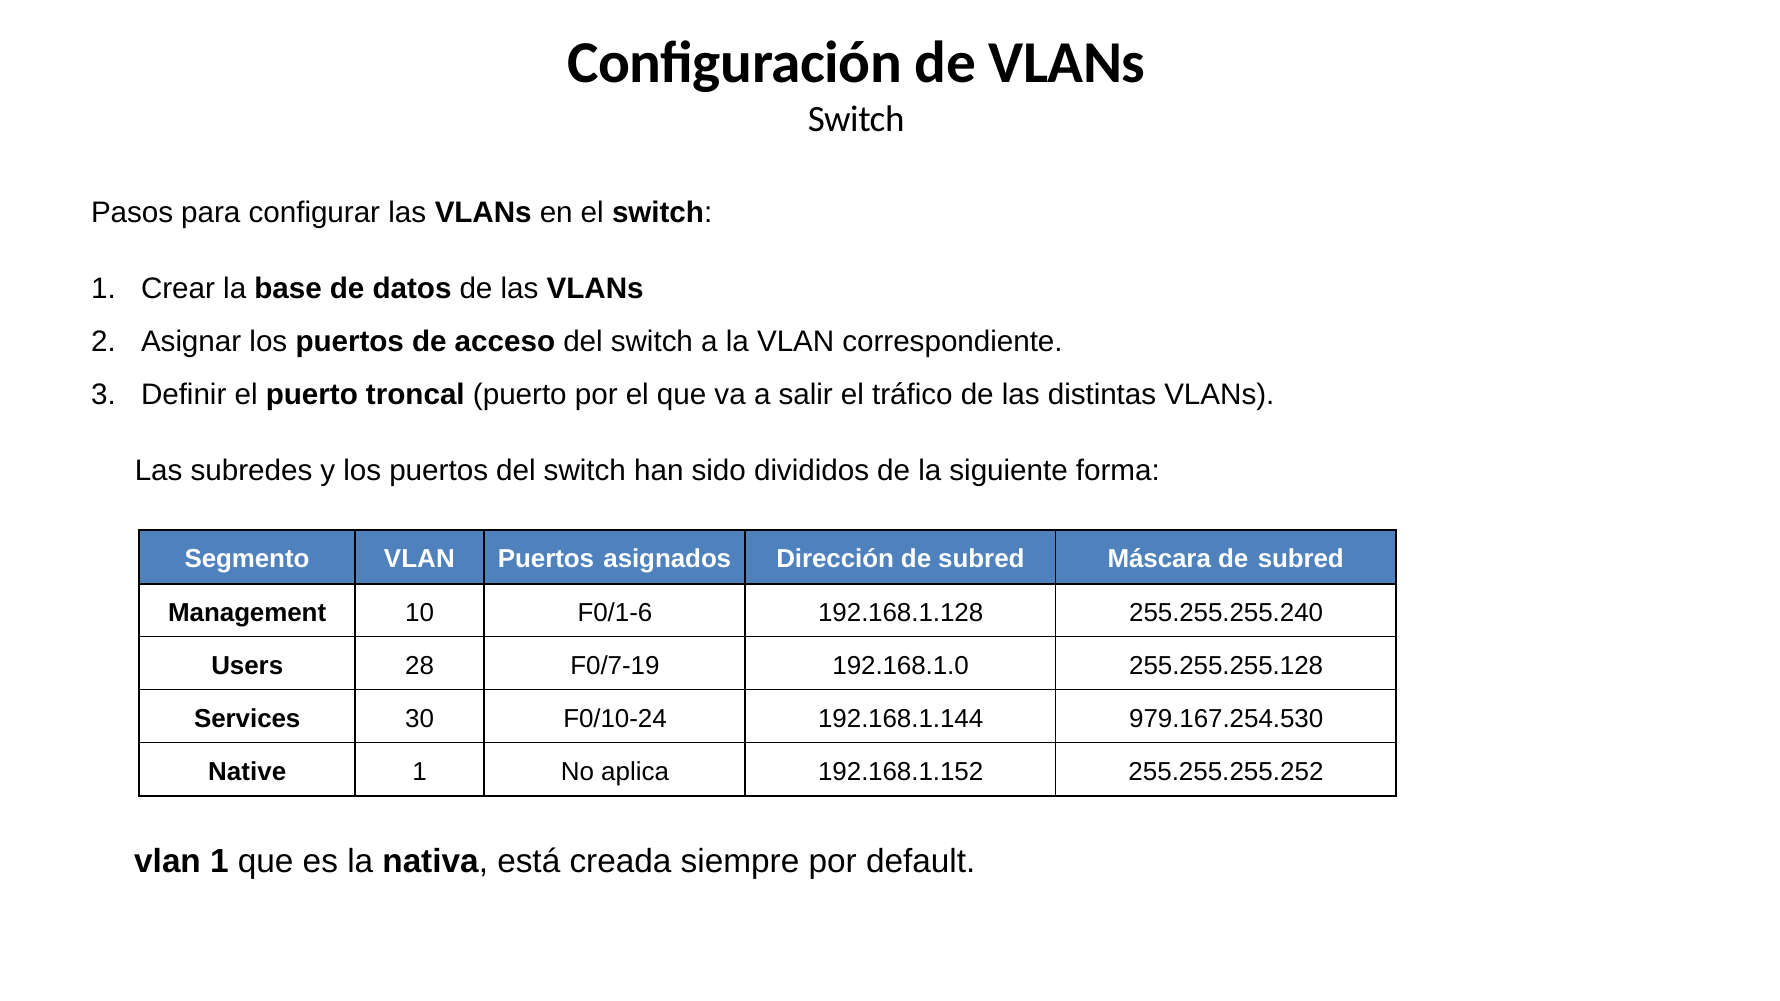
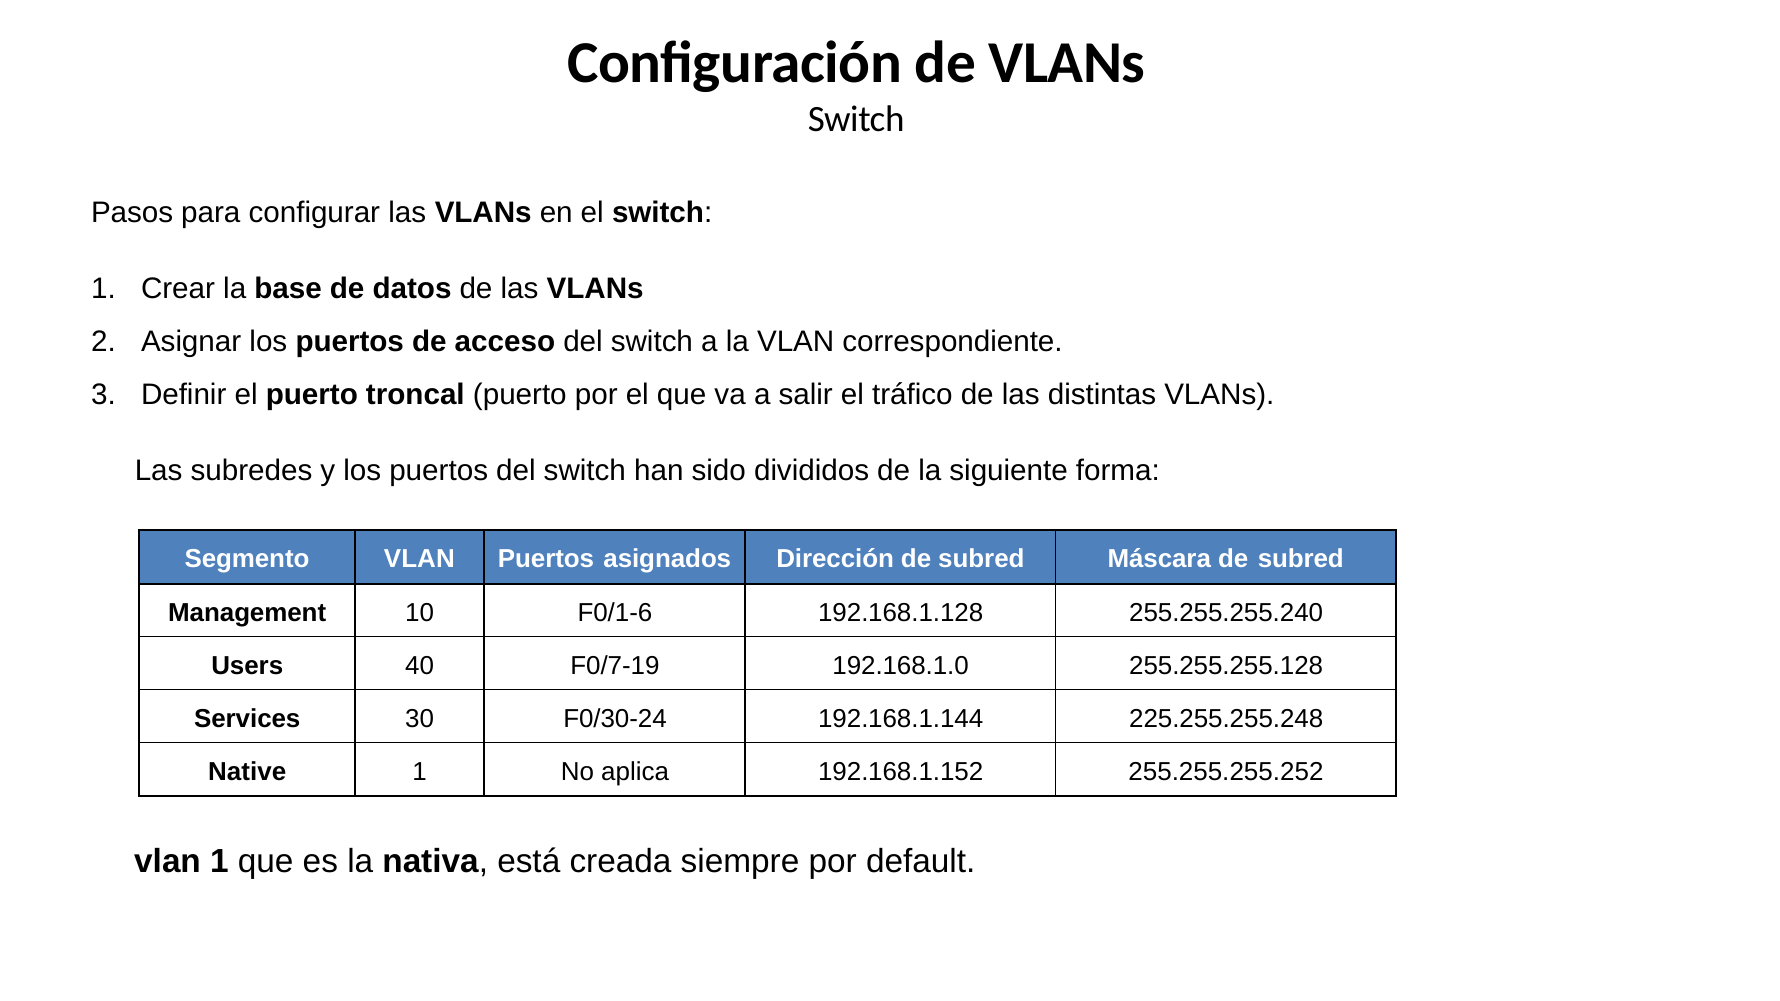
28: 28 -> 40
F0/10-24: F0/10-24 -> F0/30-24
979.167.254.530: 979.167.254.530 -> 225.255.255.248
